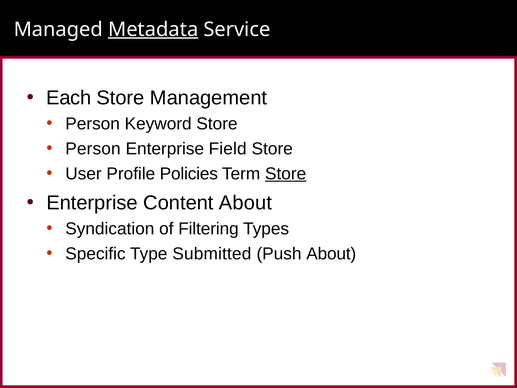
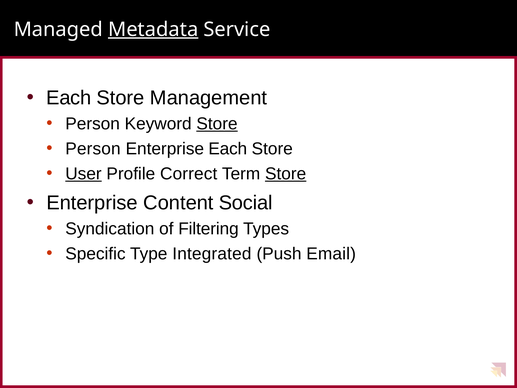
Store at (217, 124) underline: none -> present
Enterprise Field: Field -> Each
User underline: none -> present
Policies: Policies -> Correct
Content About: About -> Social
Submitted: Submitted -> Integrated
Push About: About -> Email
